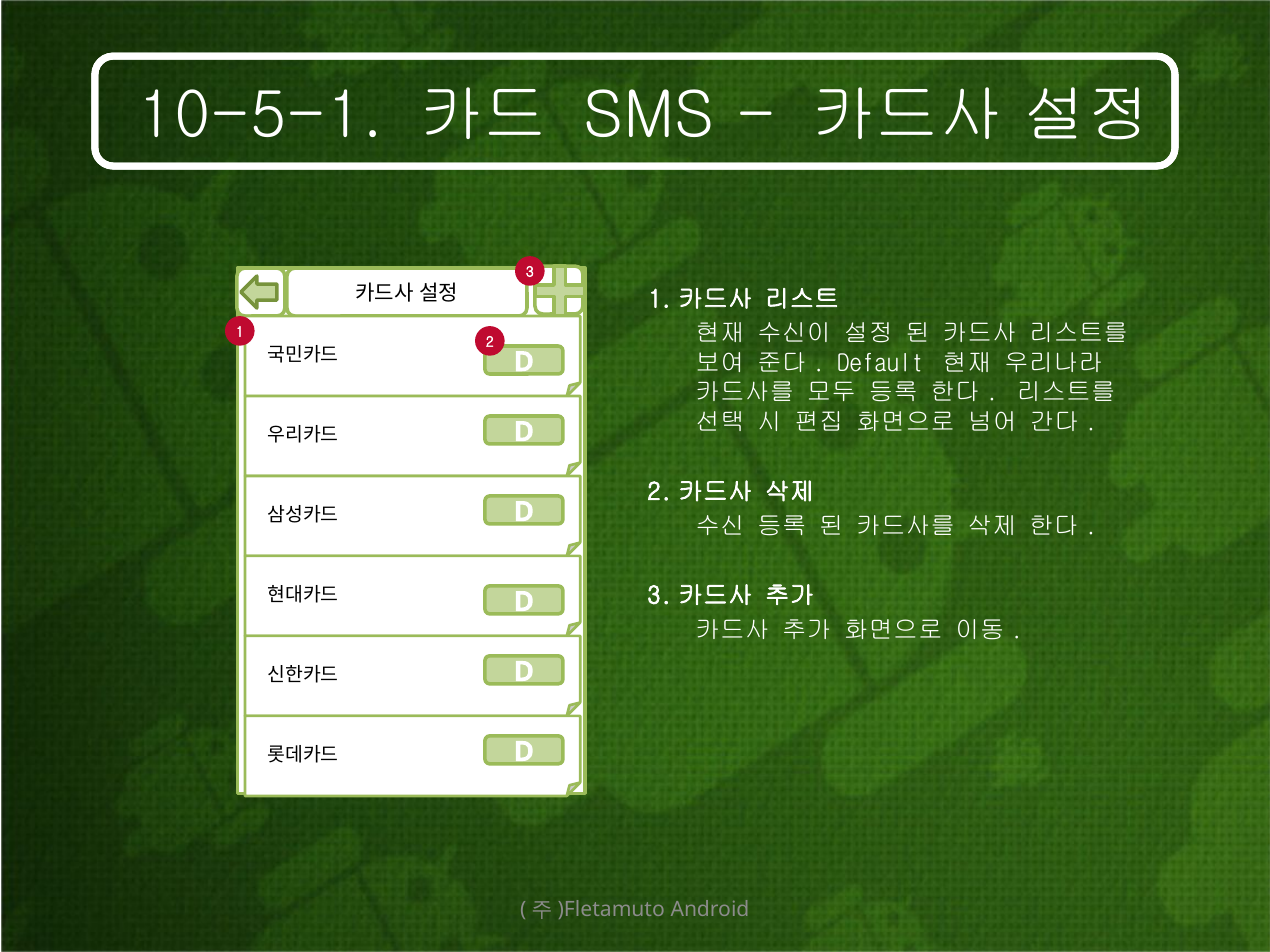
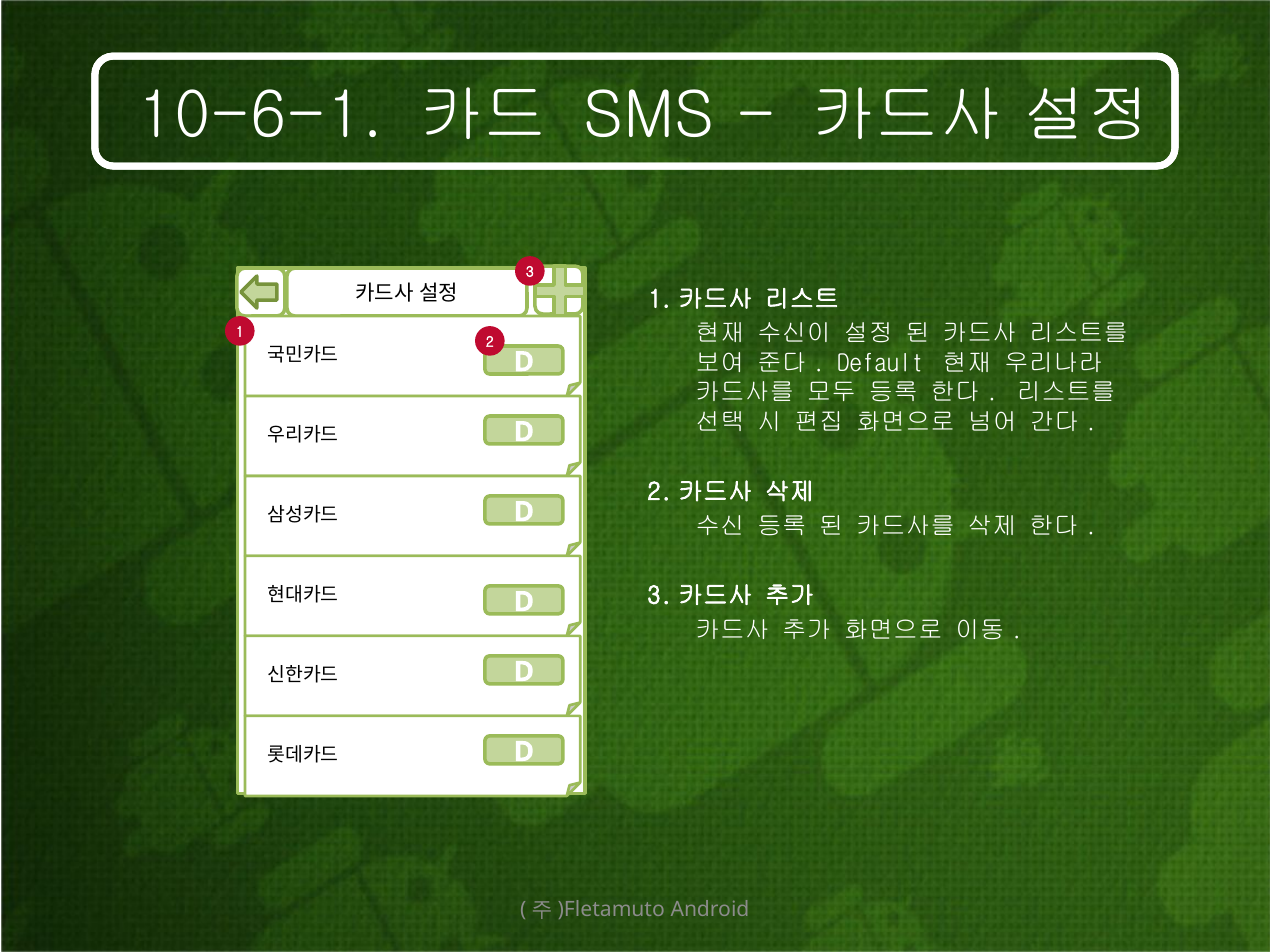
10-5-1: 10-5-1 -> 10-6-1
